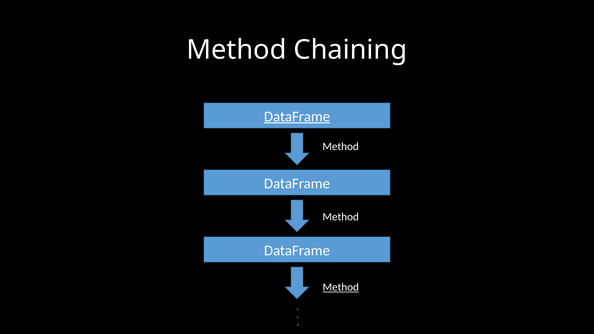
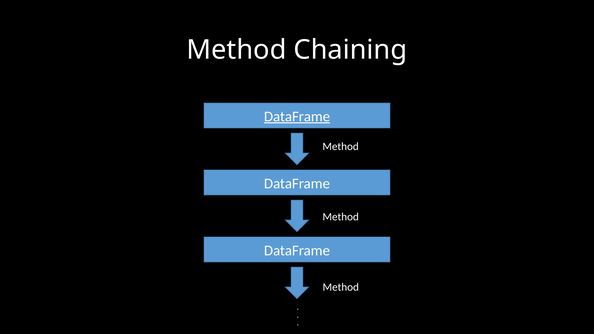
Method at (341, 287) underline: present -> none
